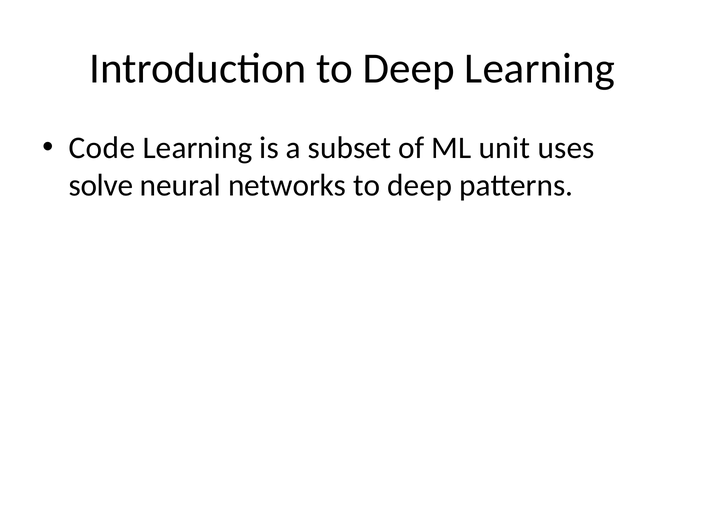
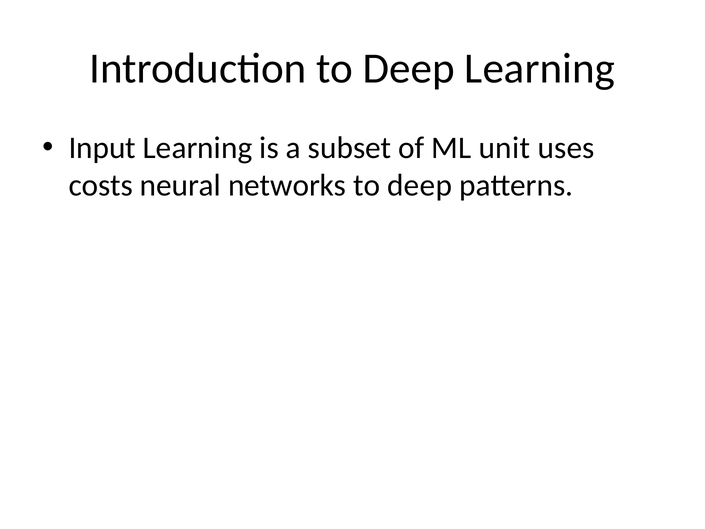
Code: Code -> Input
solve: solve -> costs
